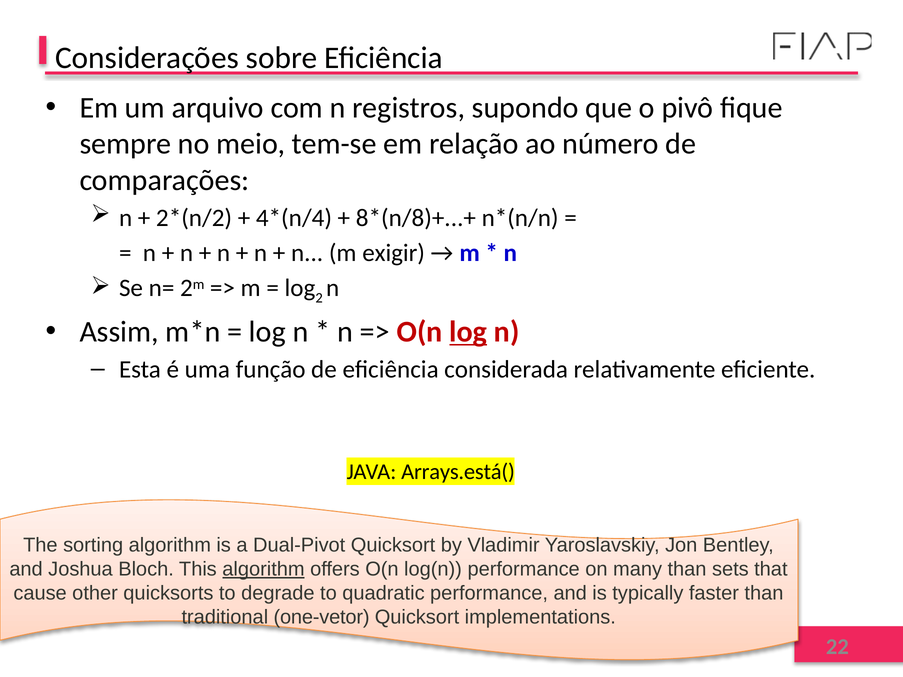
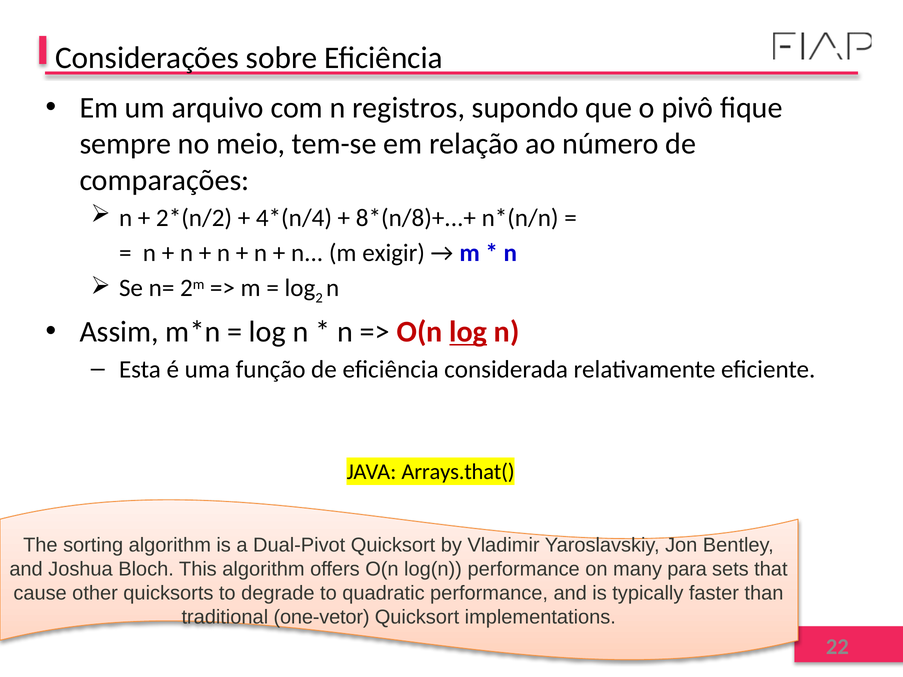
Arrays.está(: Arrays.está( -> Arrays.that(
algorithm at (263, 569) underline: present -> none
many than: than -> para
